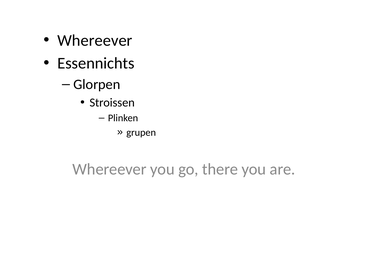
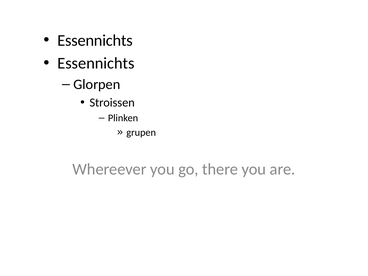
Whereever at (95, 40): Whereever -> Essennichts
